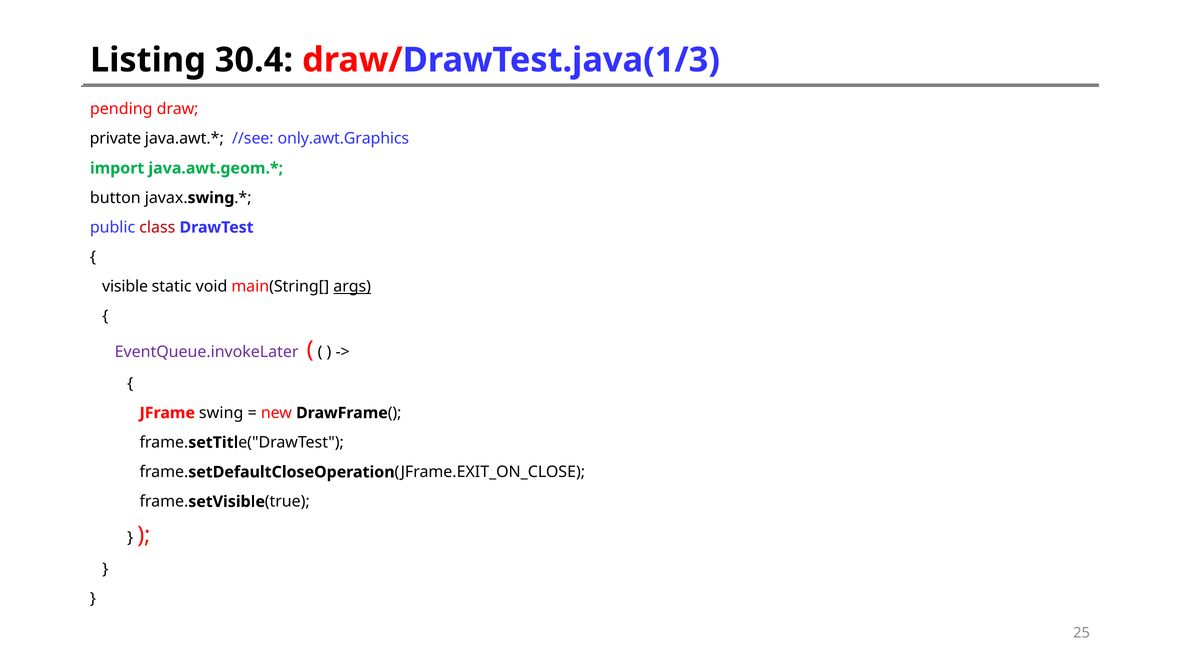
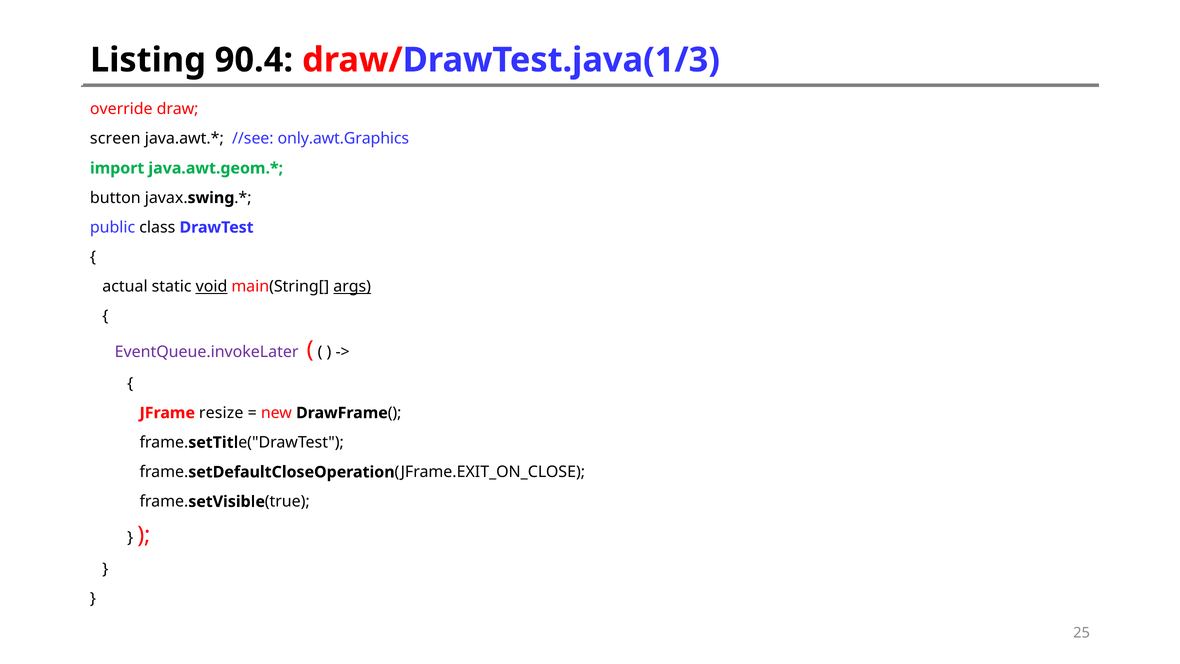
30.4: 30.4 -> 90.4
pending: pending -> override
private: private -> screen
class colour: red -> black
visible: visible -> actual
void underline: none -> present
swing: swing -> resize
